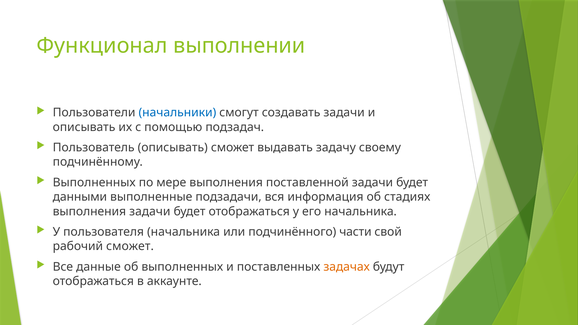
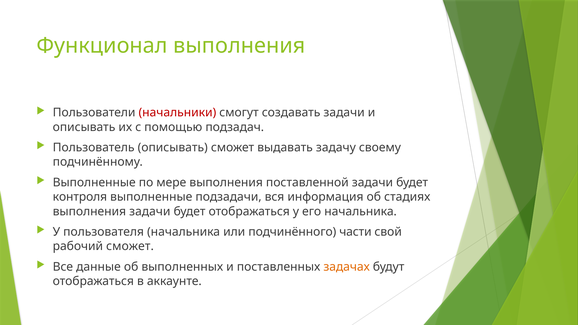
Функционал выполнении: выполнении -> выполнения
начальники colour: blue -> red
Выполненных at (94, 183): Выполненных -> Выполненные
данными: данными -> контроля
